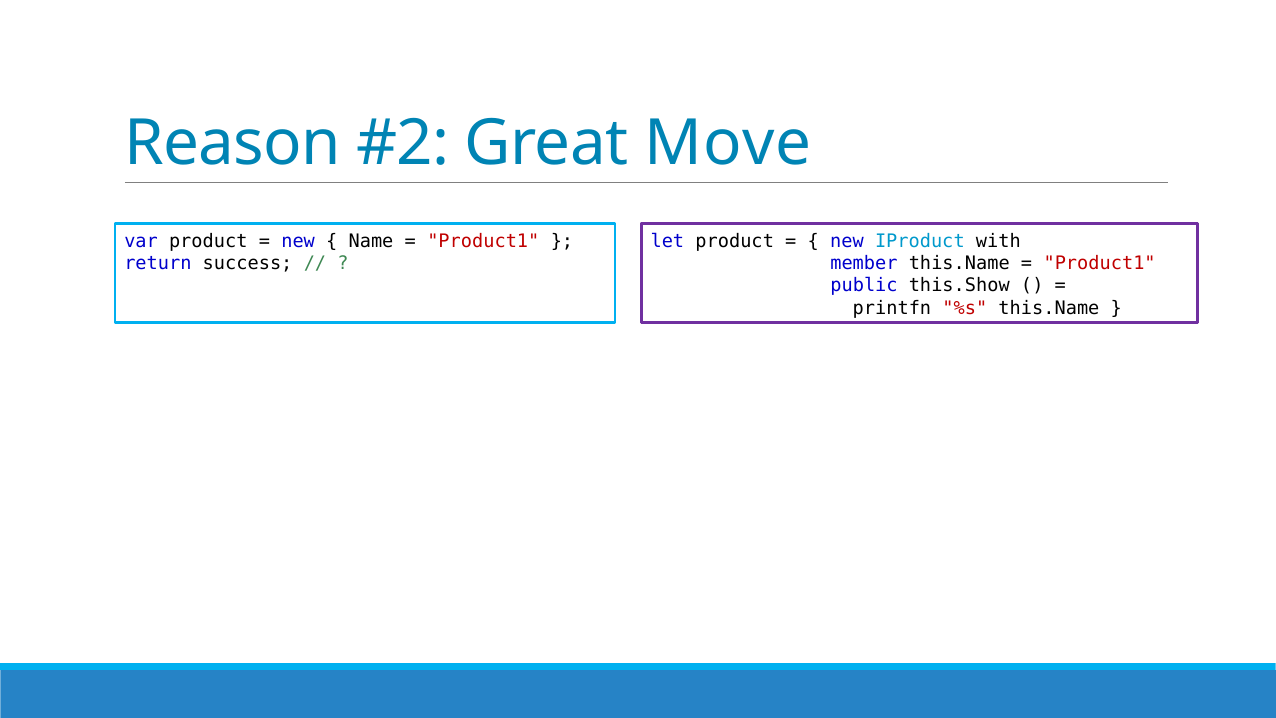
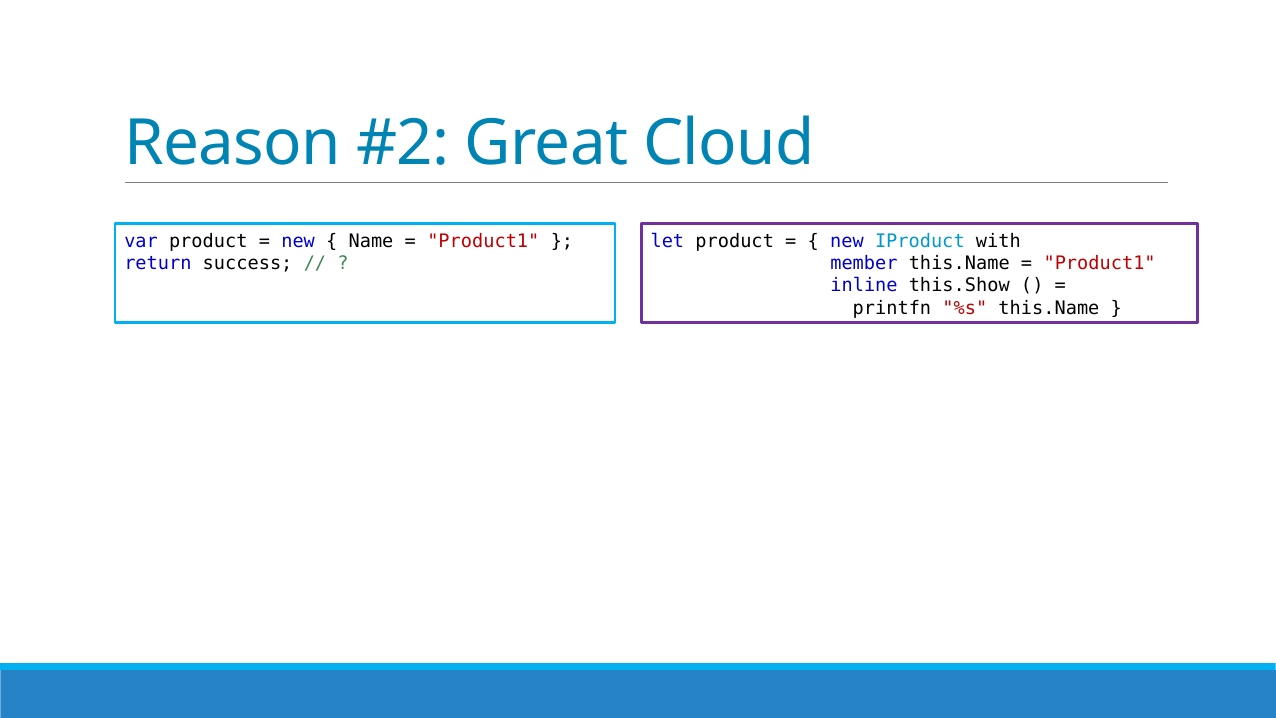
Move: Move -> Cloud
public: public -> inline
